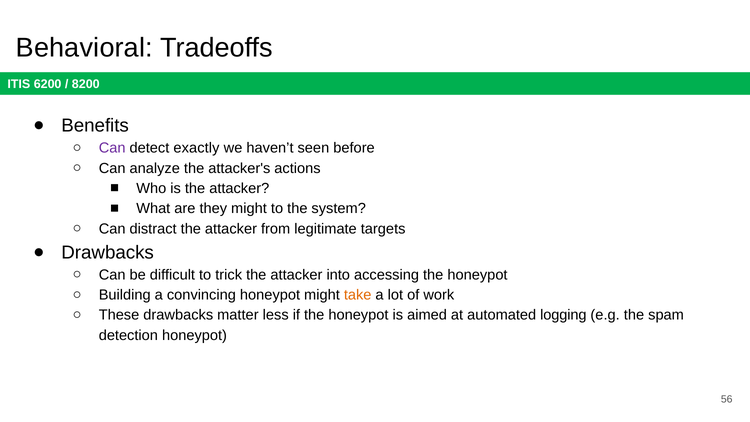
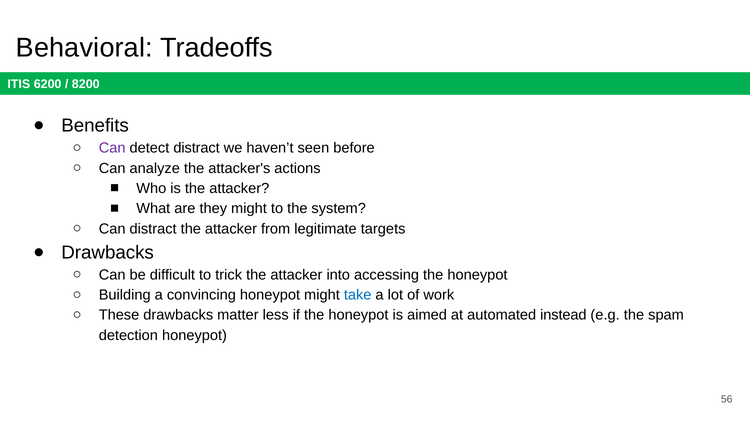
detect exactly: exactly -> distract
take colour: orange -> blue
logging: logging -> instead
